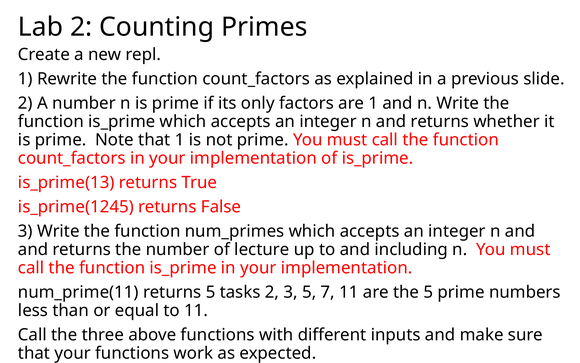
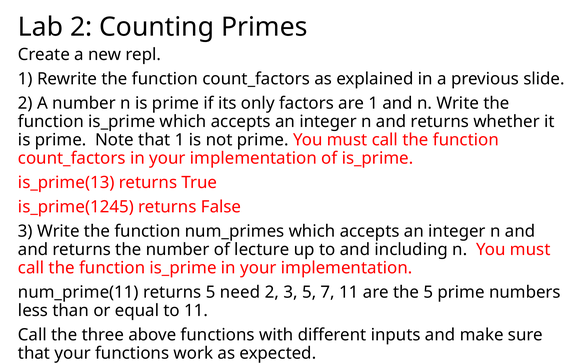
tasks: tasks -> need
